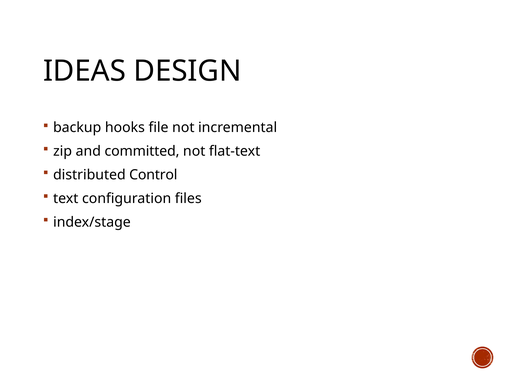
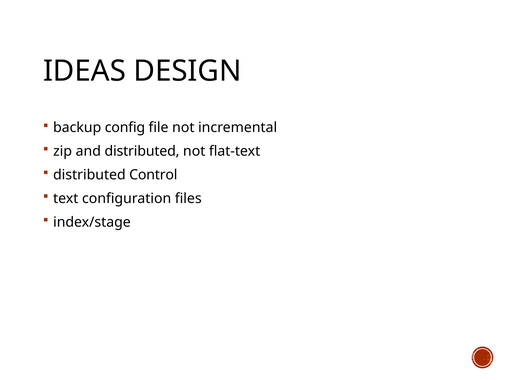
hooks: hooks -> config
and committed: committed -> distributed
